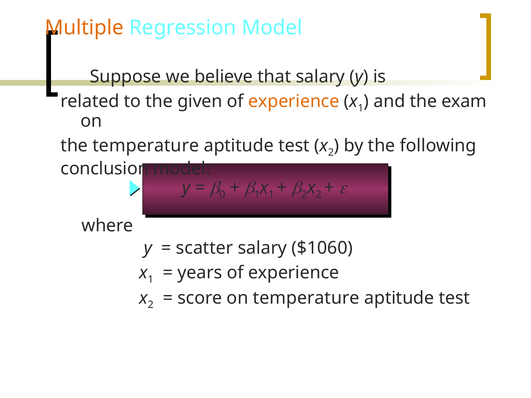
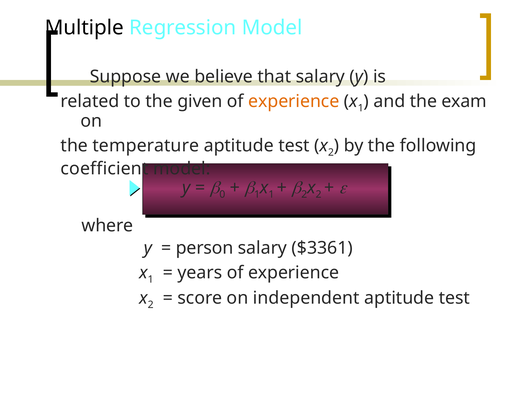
Multiple colour: orange -> black
conclusion: conclusion -> coefficient
scatter: scatter -> person
$1060: $1060 -> $3361
on temperature: temperature -> independent
